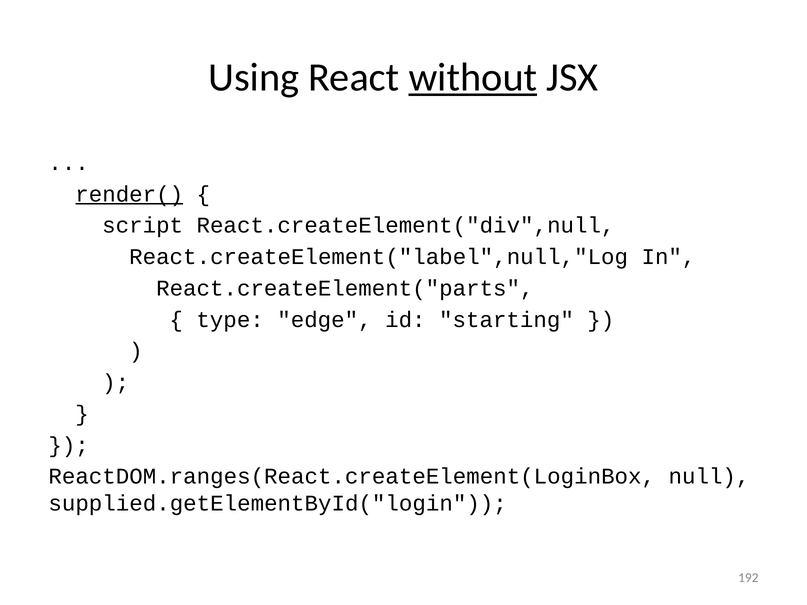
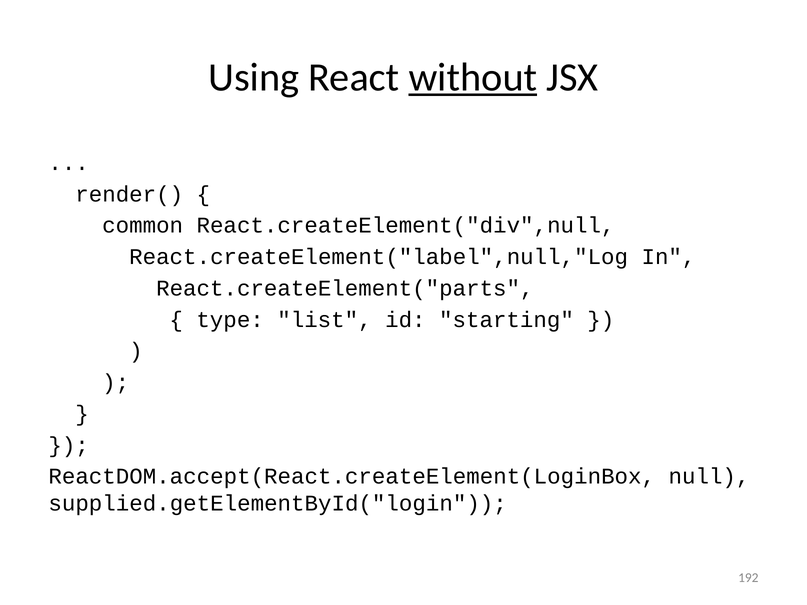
render( underline: present -> none
script: script -> common
edge: edge -> list
ReactDOM.ranges(React.createElement(LoginBox: ReactDOM.ranges(React.createElement(LoginBox -> ReactDOM.accept(React.createElement(LoginBox
